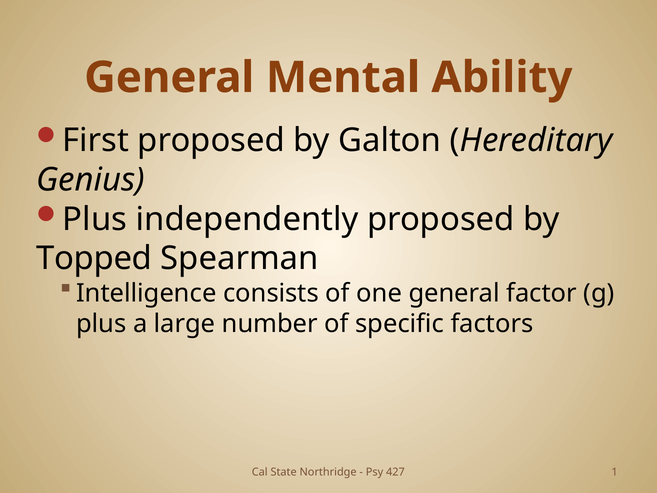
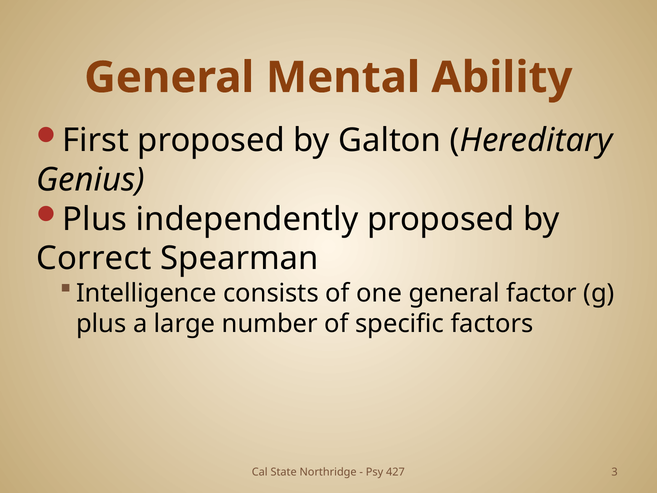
Topped: Topped -> Correct
1: 1 -> 3
